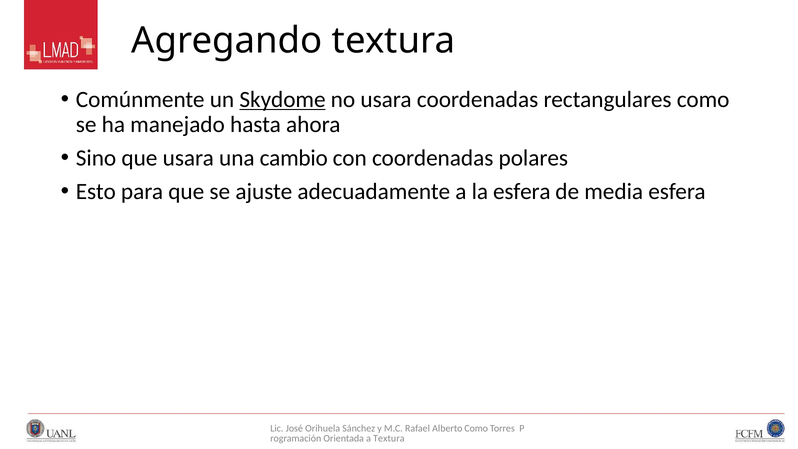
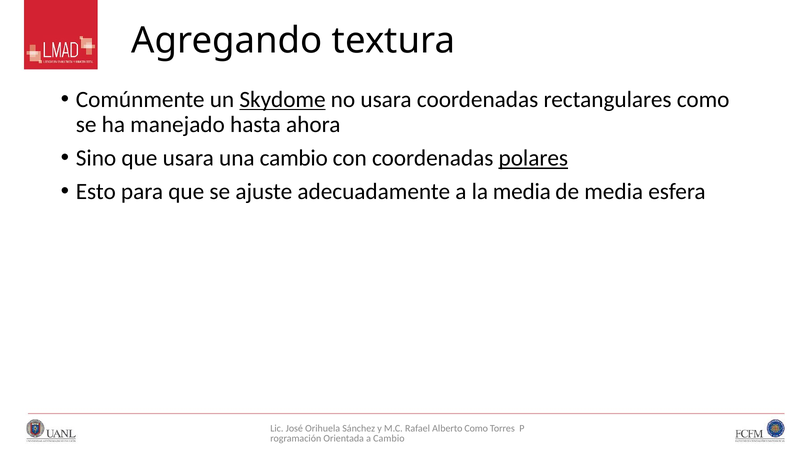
polares underline: none -> present
la esfera: esfera -> media
a Textura: Textura -> Cambio
